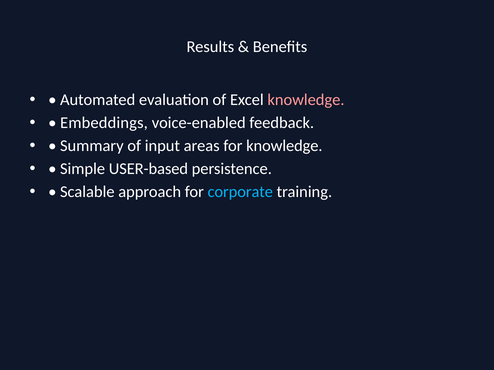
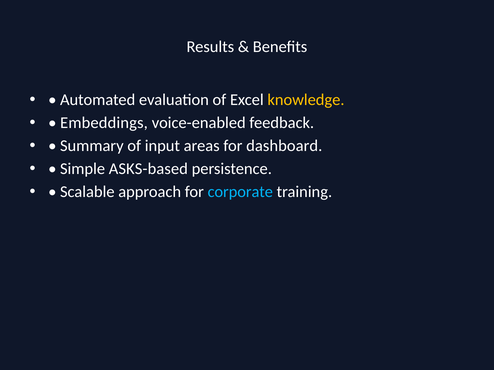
knowledge at (306, 100) colour: pink -> yellow
for knowledge: knowledge -> dashboard
USER-based: USER-based -> ASKS-based
